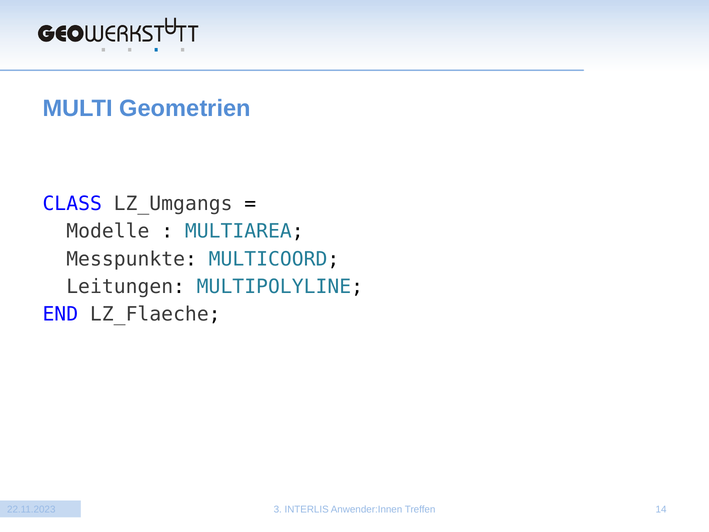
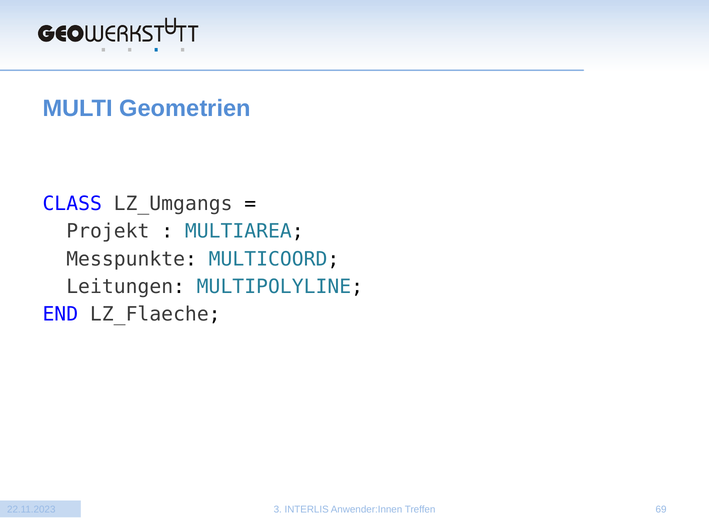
Modelle: Modelle -> Projekt
14: 14 -> 69
